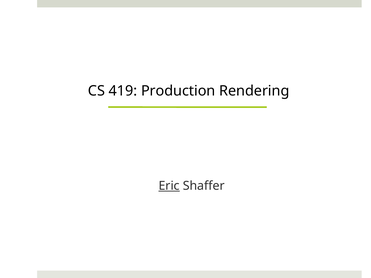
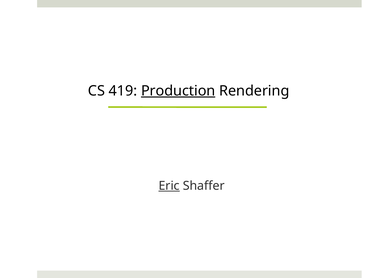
Production underline: none -> present
